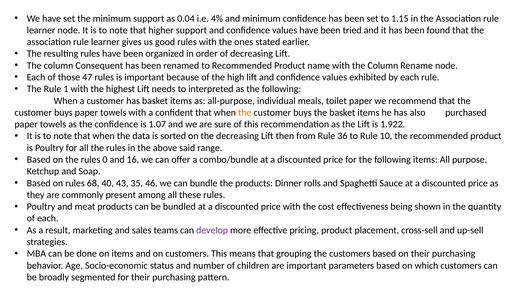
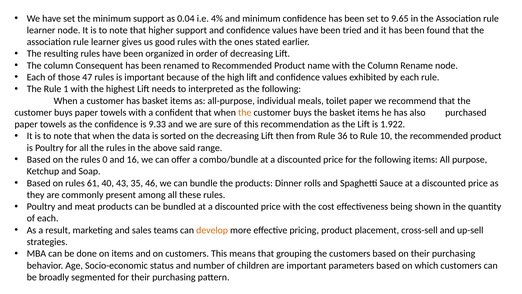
1.15: 1.15 -> 9.65
1.07: 1.07 -> 9.33
68: 68 -> 61
develop colour: purple -> orange
